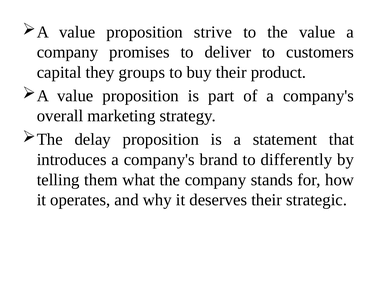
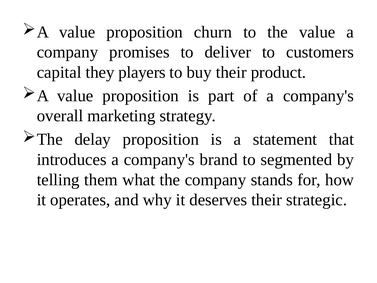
strive: strive -> churn
groups: groups -> players
differently: differently -> segmented
